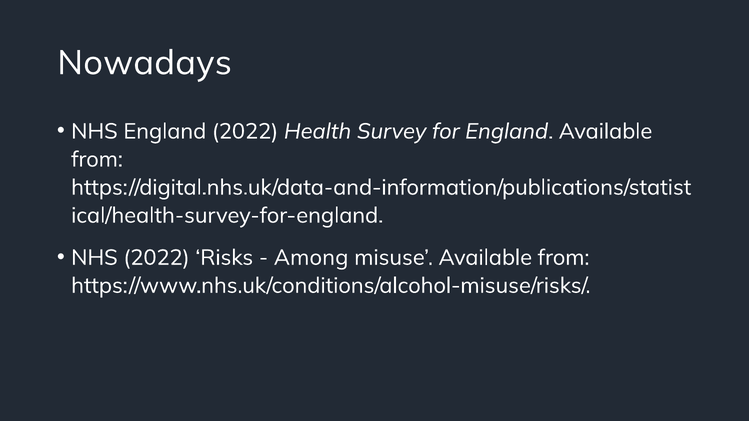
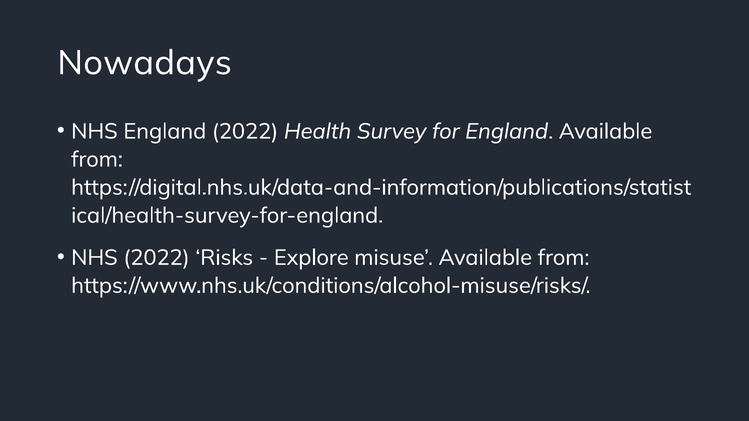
Among: Among -> Explore
